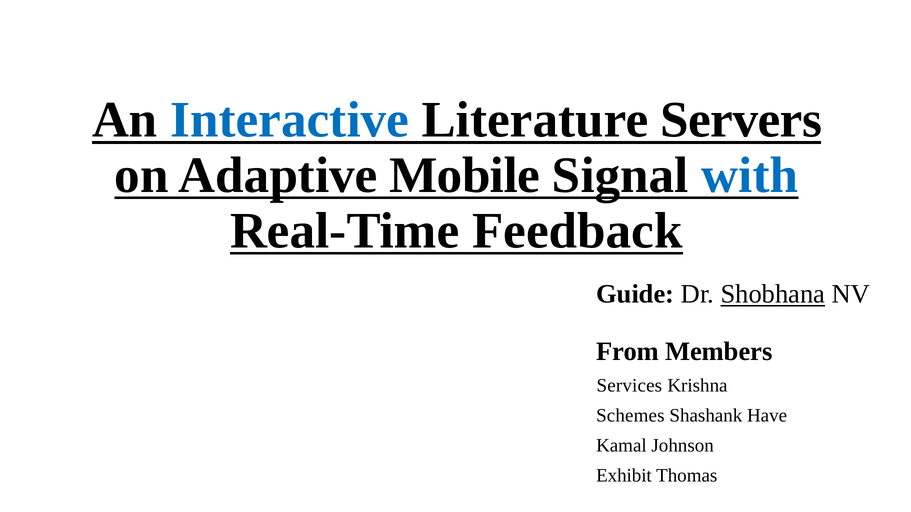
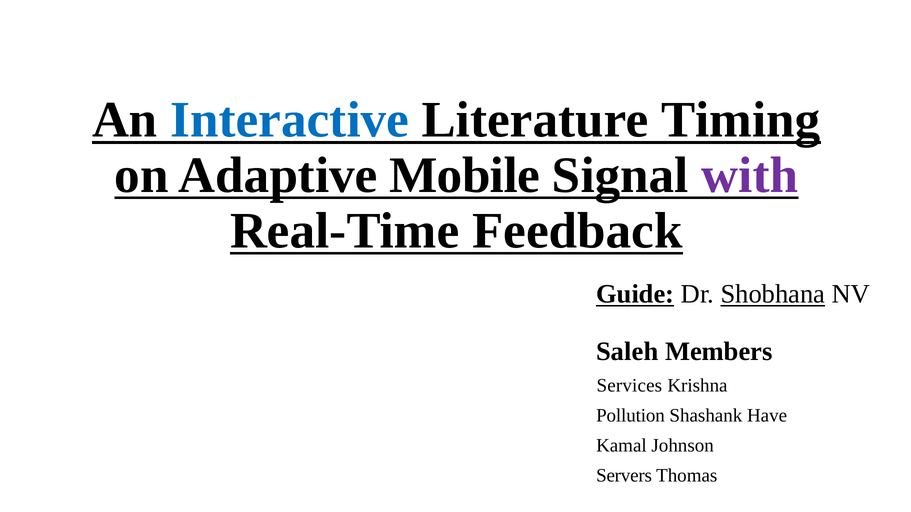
Servers: Servers -> Timing
with colour: blue -> purple
Guide underline: none -> present
From: From -> Saleh
Schemes: Schemes -> Pollution
Exhibit: Exhibit -> Servers
